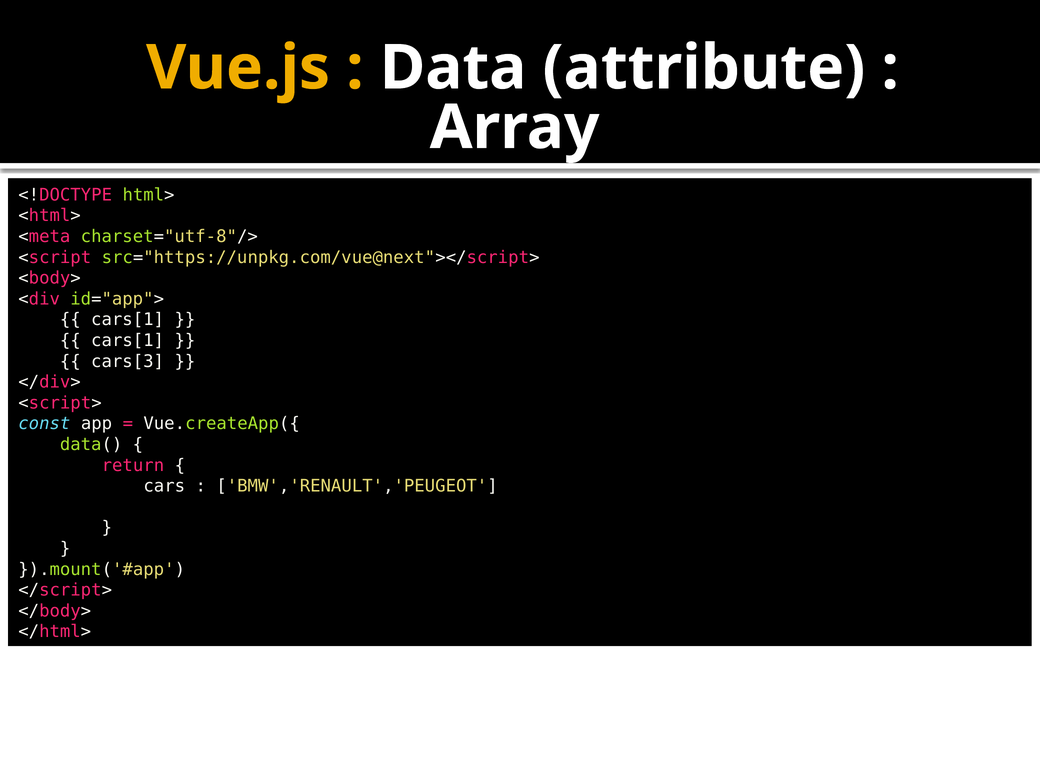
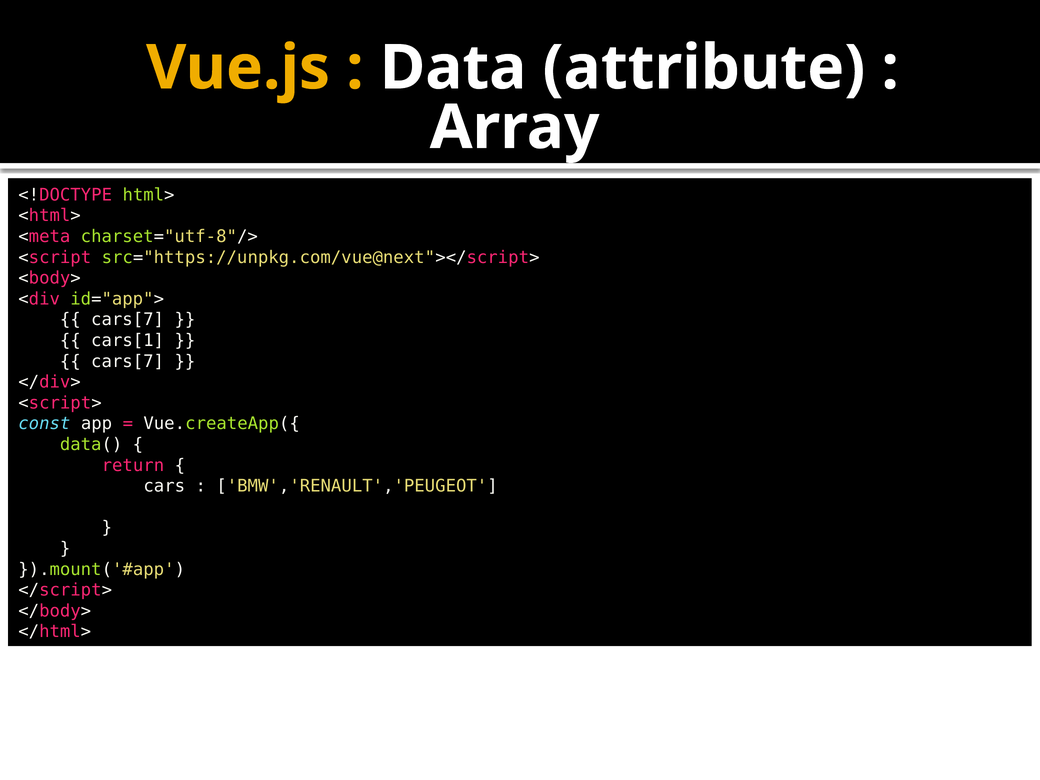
cars[1 at (128, 320): cars[1 -> cars[7
cars[3 at (128, 361): cars[3 -> cars[7
